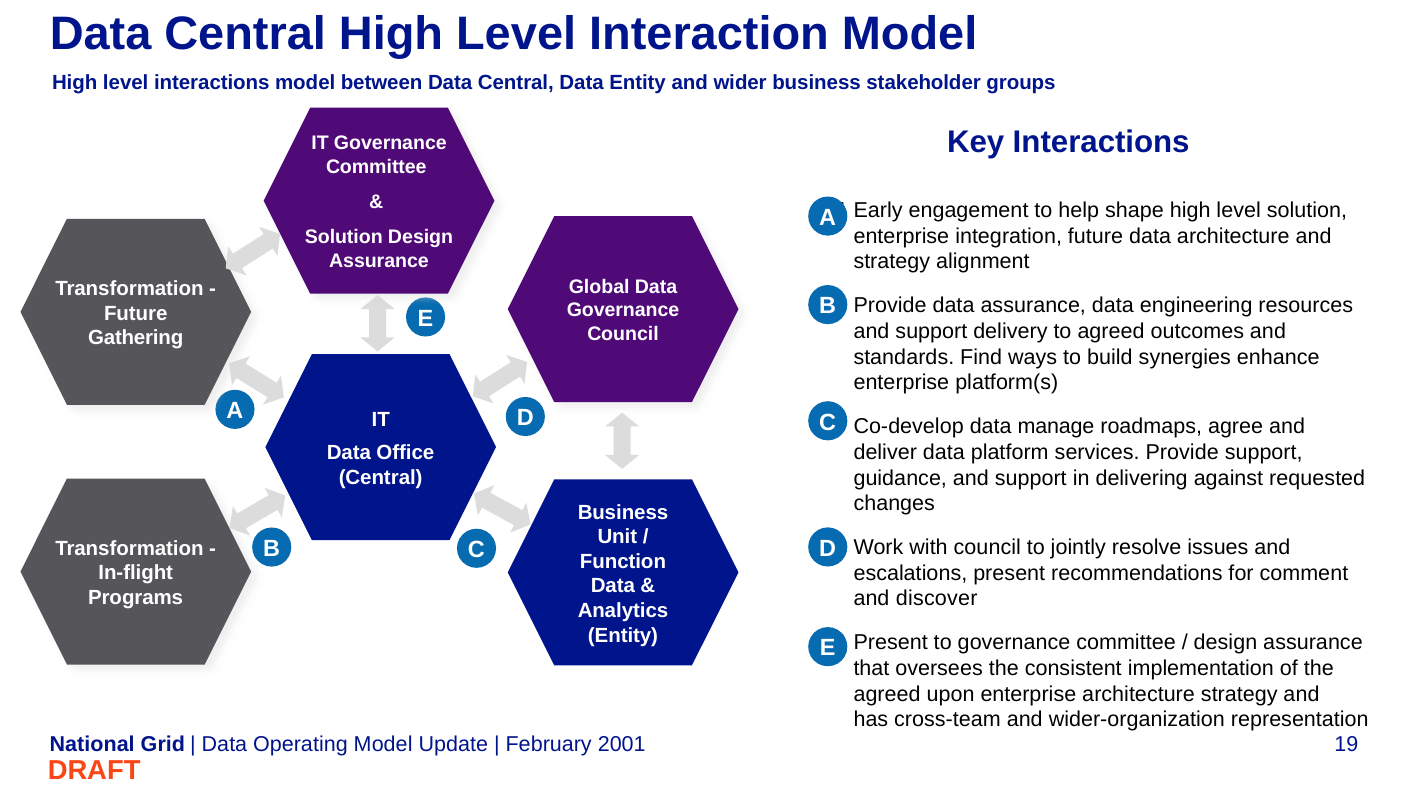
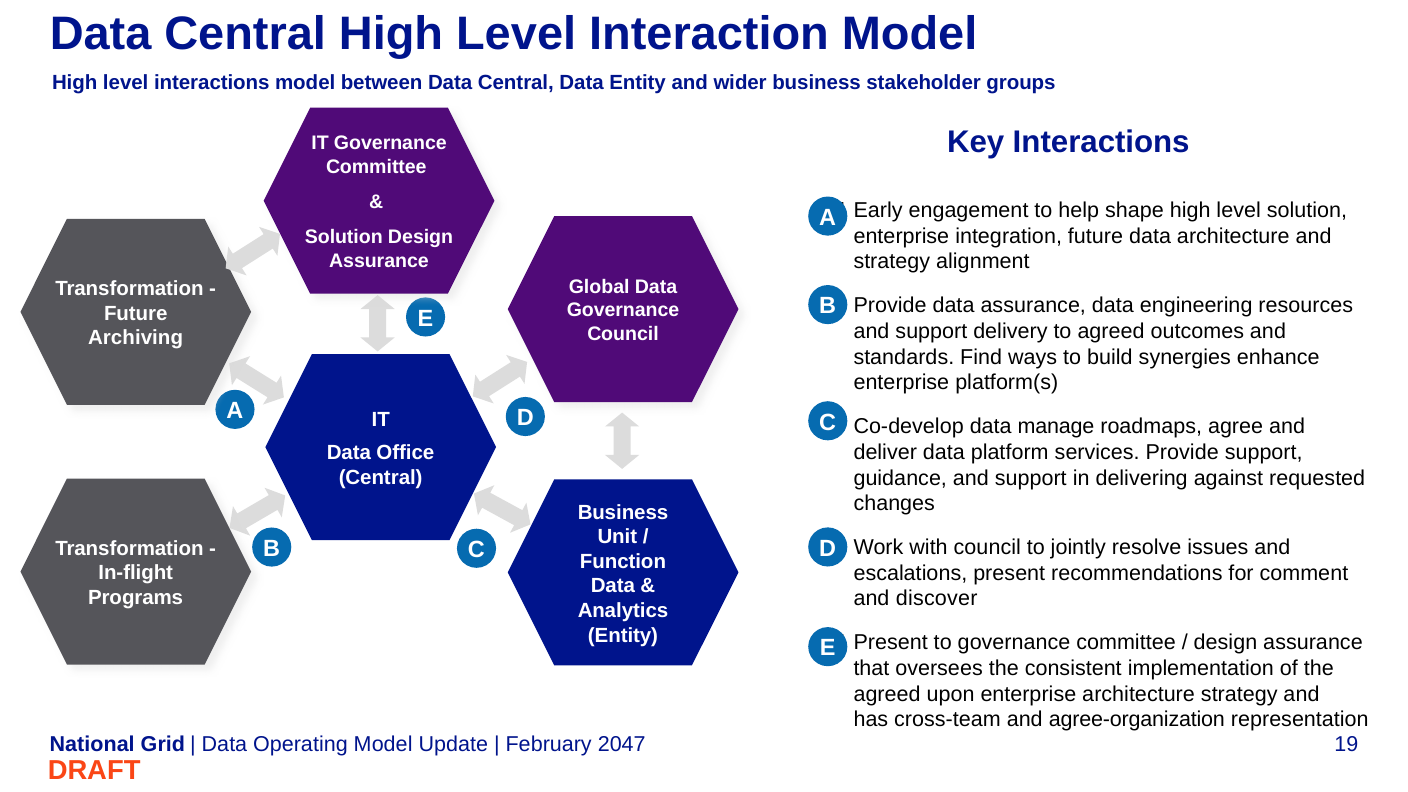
Gathering: Gathering -> Archiving
wider-organization: wider-organization -> agree-organization
2001: 2001 -> 2047
